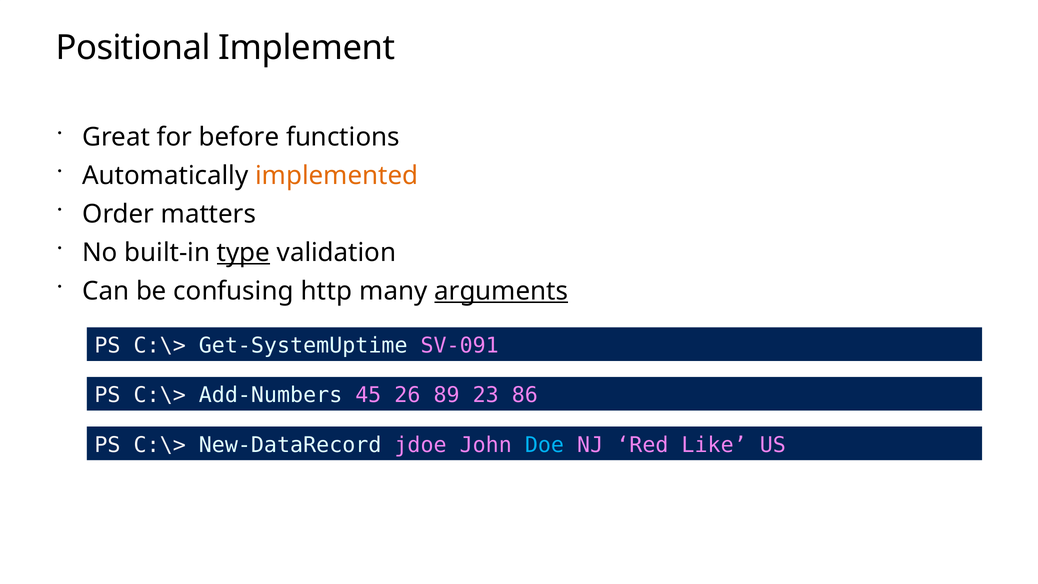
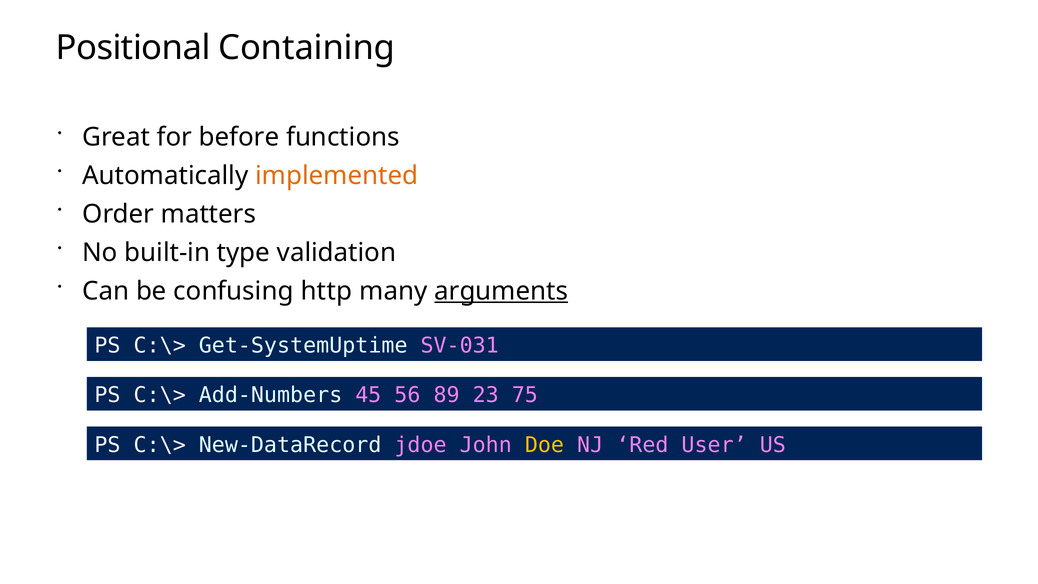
Implement: Implement -> Containing
type underline: present -> none
SV-091: SV-091 -> SV-031
26: 26 -> 56
86: 86 -> 75
Doe colour: light blue -> yellow
Like: Like -> User
